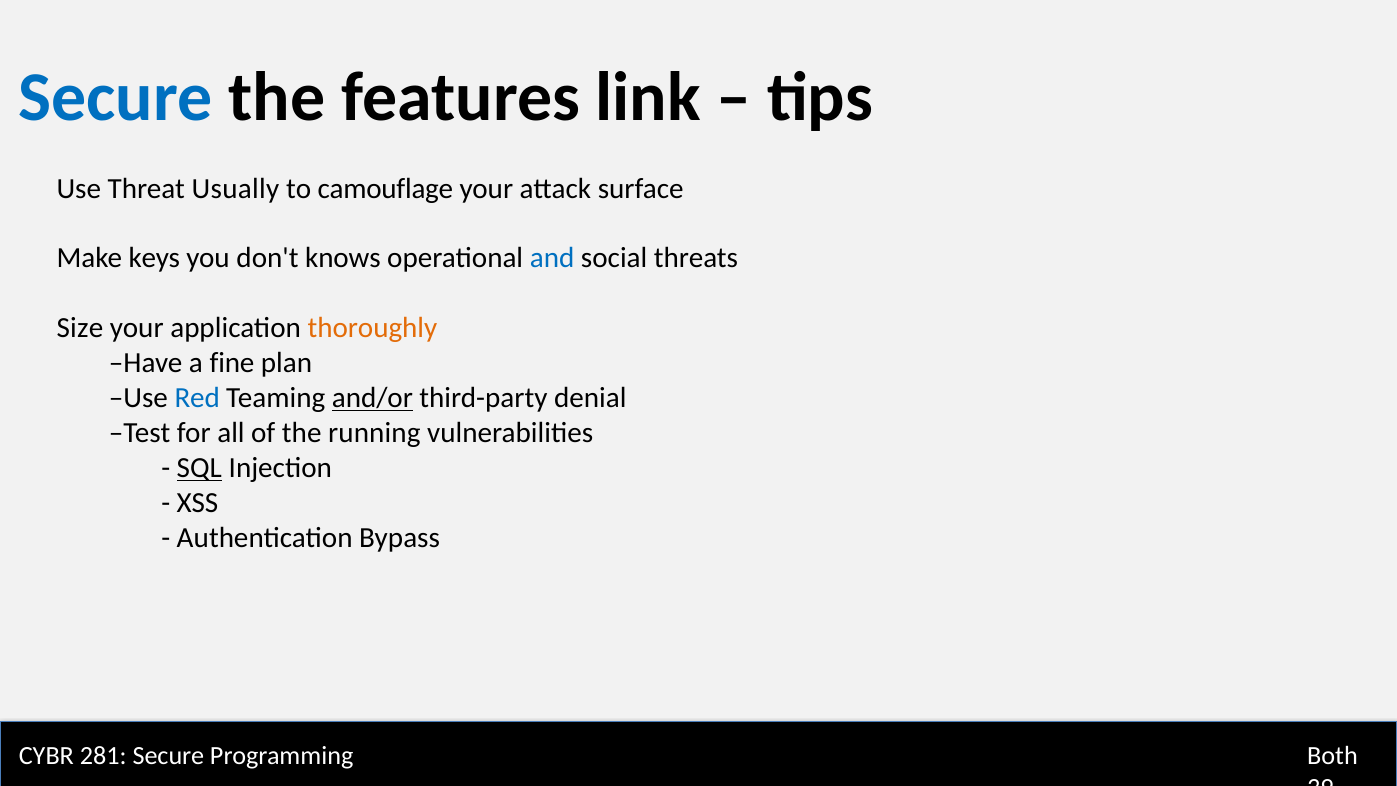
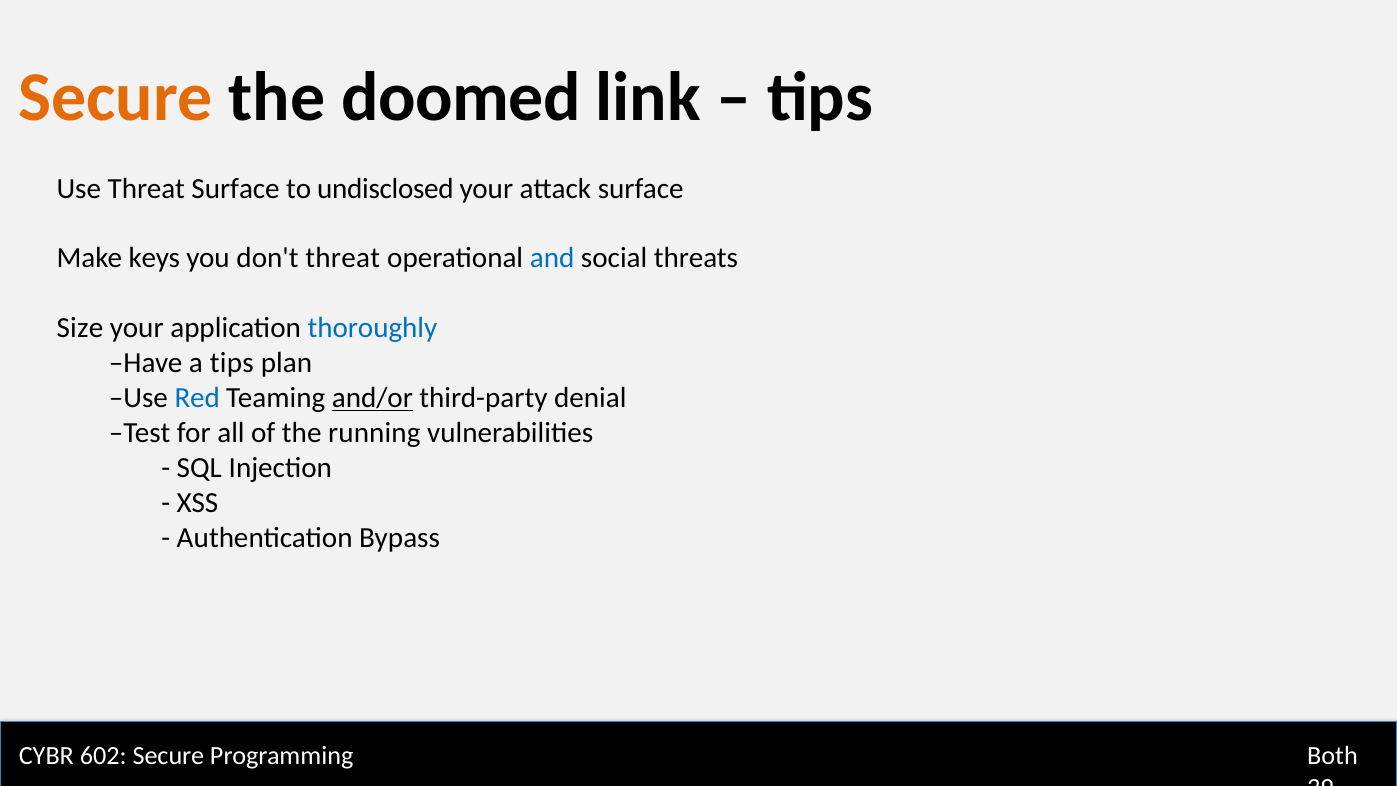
Secure at (116, 98) colour: blue -> orange
features: features -> doomed
Threat Usually: Usually -> Surface
camouflage: camouflage -> undisclosed
don't knows: knows -> threat
thoroughly colour: orange -> blue
a fine: fine -> tips
SQL underline: present -> none
281: 281 -> 602
